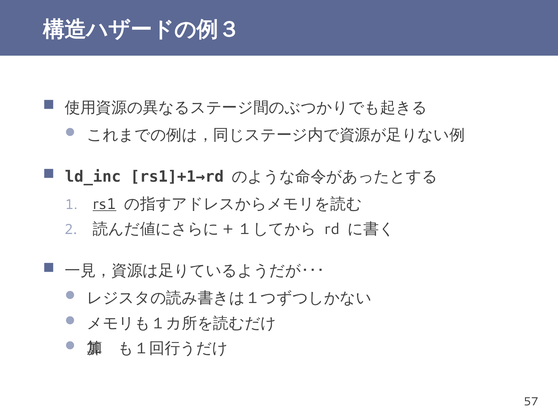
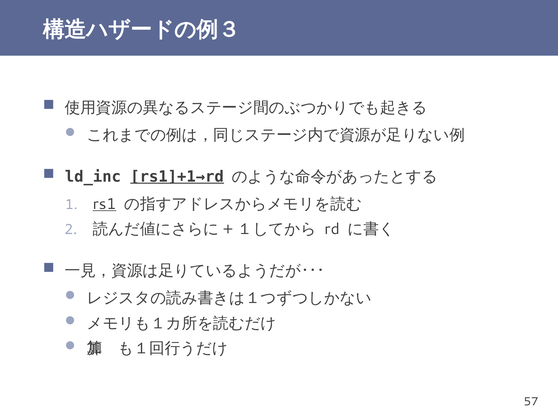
rs1]+1→rd underline: none -> present
